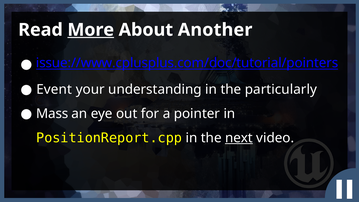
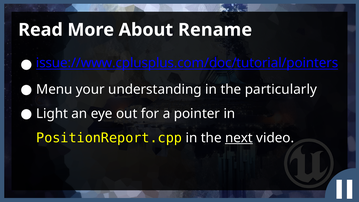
More underline: present -> none
Another: Another -> Rename
Event: Event -> Menu
Mass: Mass -> Light
